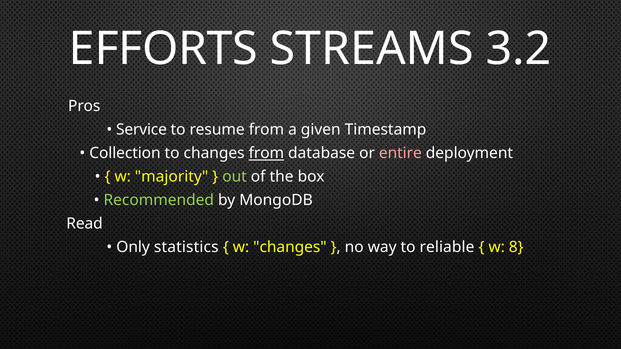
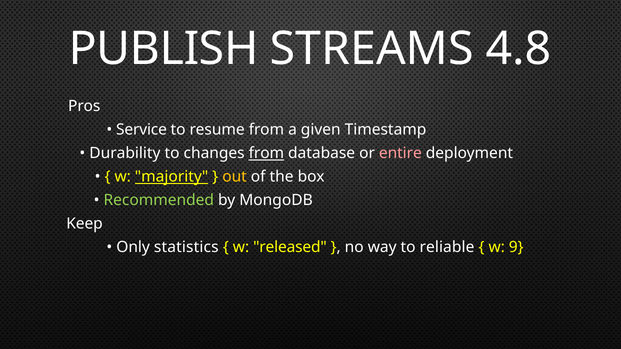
EFFORTS: EFFORTS -> PUBLISH
3.2: 3.2 -> 4.8
Collection: Collection -> Durability
majority underline: none -> present
out colour: light green -> yellow
Read: Read -> Keep
w changes: changes -> released
8: 8 -> 9
